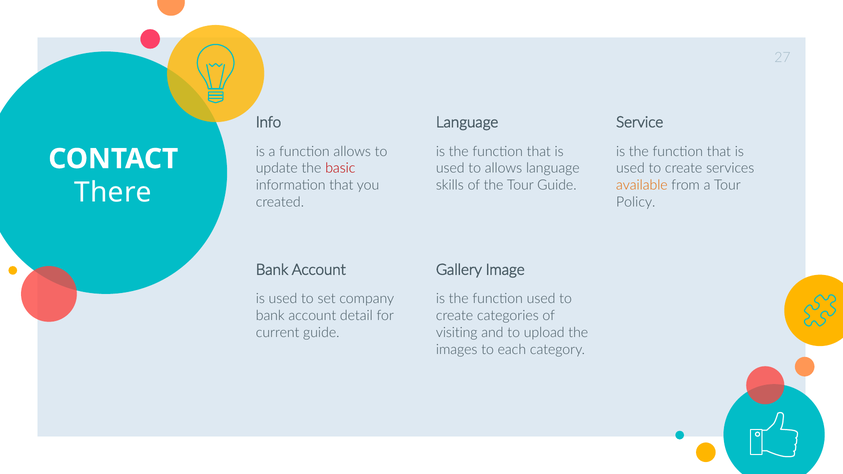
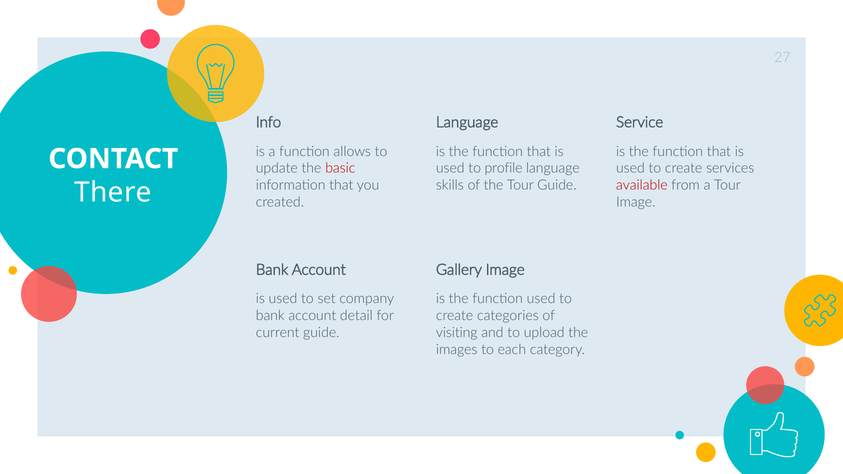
to allows: allows -> profile
available colour: orange -> red
Policy at (636, 202): Policy -> Image
